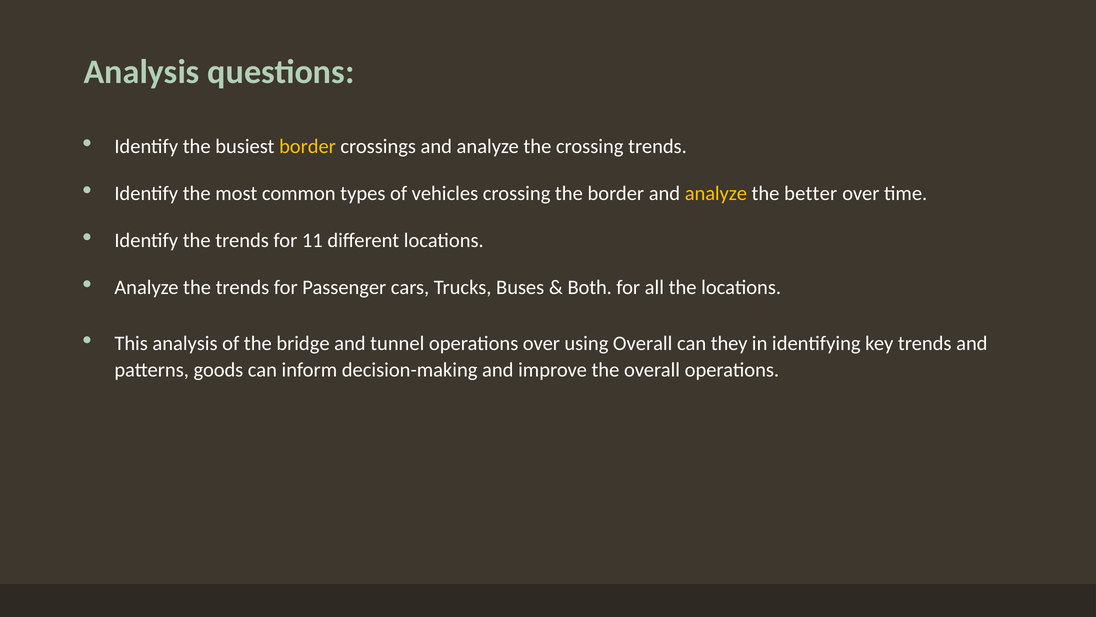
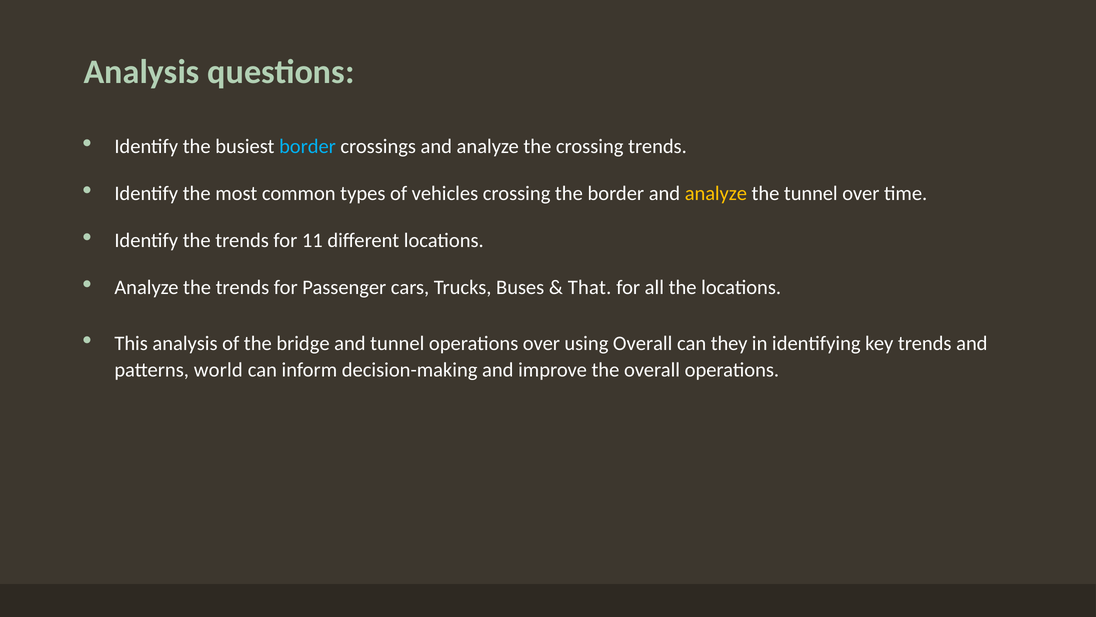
border at (307, 147) colour: yellow -> light blue
the better: better -> tunnel
Both: Both -> That
goods: goods -> world
